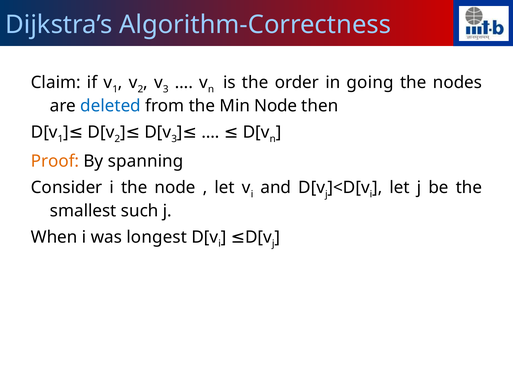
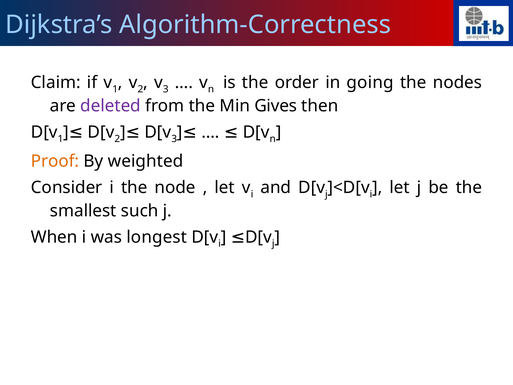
deleted colour: blue -> purple
Min Node: Node -> Gives
spanning: spanning -> weighted
